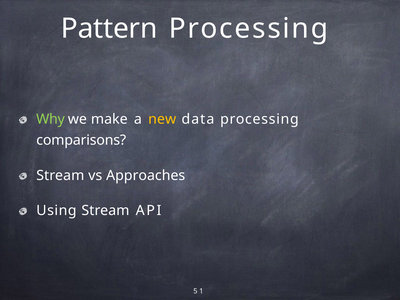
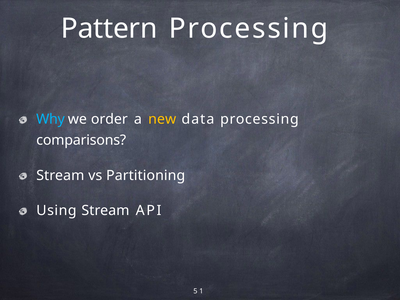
Why colour: light green -> light blue
make: make -> order
Approaches: Approaches -> Partitioning
